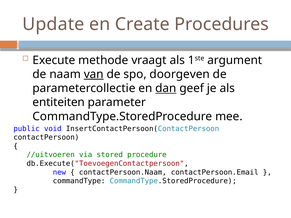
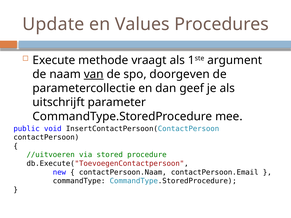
Create: Create -> Values
dan underline: present -> none
entiteiten: entiteiten -> uitschrijft
